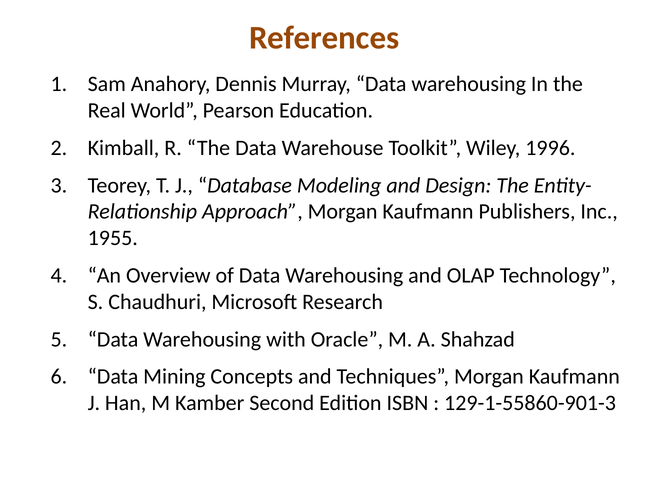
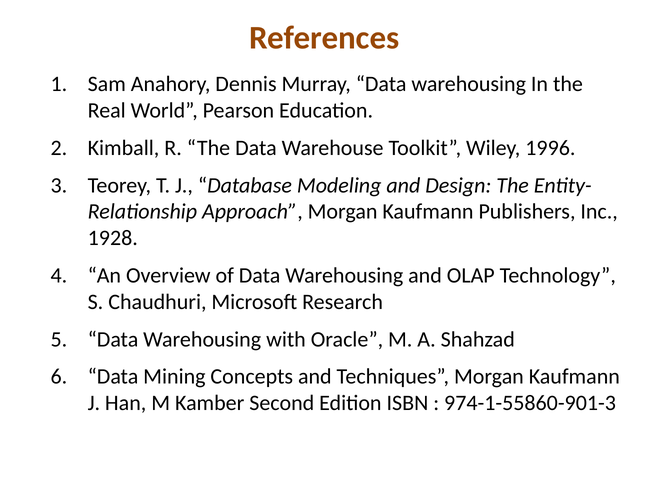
1955: 1955 -> 1928
129-1-55860-901-3: 129-1-55860-901-3 -> 974-1-55860-901-3
